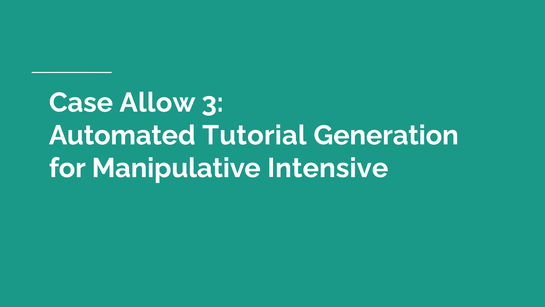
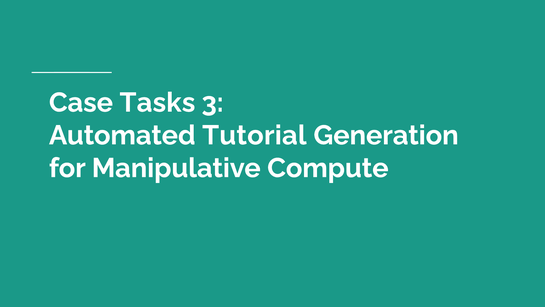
Allow: Allow -> Tasks
Intensive: Intensive -> Compute
